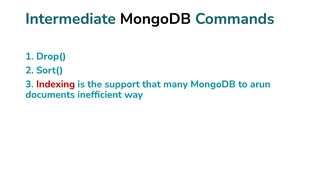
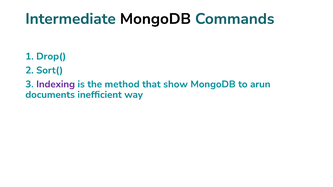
Indexing colour: red -> purple
support: support -> method
many: many -> show
